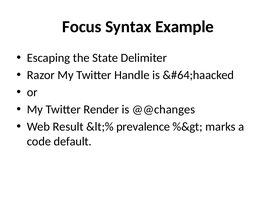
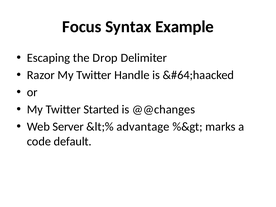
State: State -> Drop
Render: Render -> Started
Result: Result -> Server
prevalence: prevalence -> advantage
